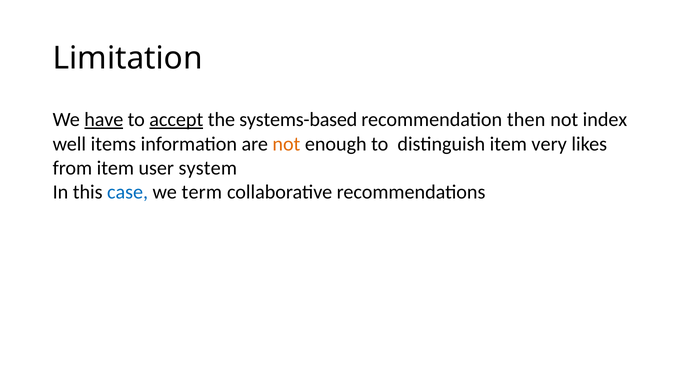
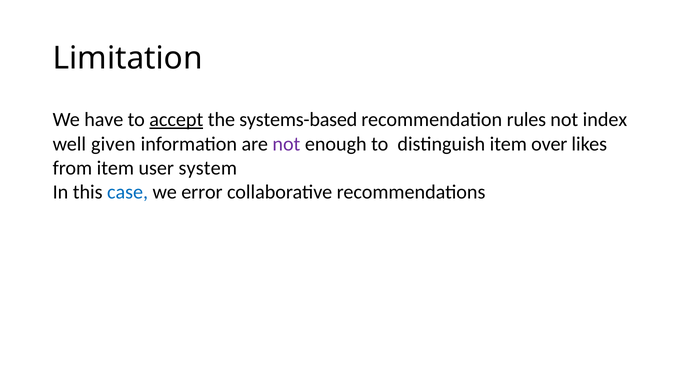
have underline: present -> none
then: then -> rules
items: items -> given
not at (286, 144) colour: orange -> purple
very: very -> over
term: term -> error
